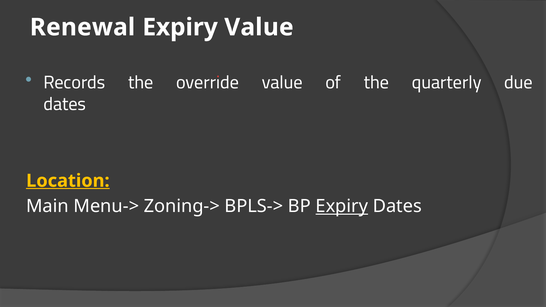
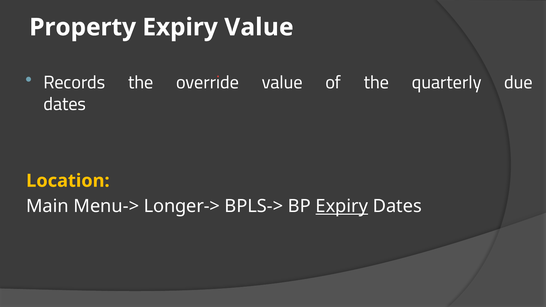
Renewal: Renewal -> Property
Location underline: present -> none
Zoning->: Zoning-> -> Longer->
